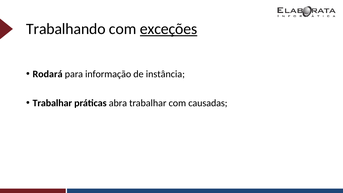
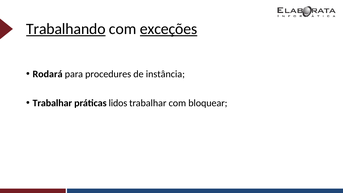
Trabalhando underline: none -> present
informação: informação -> procedures
abra: abra -> lidos
causadas: causadas -> bloquear
